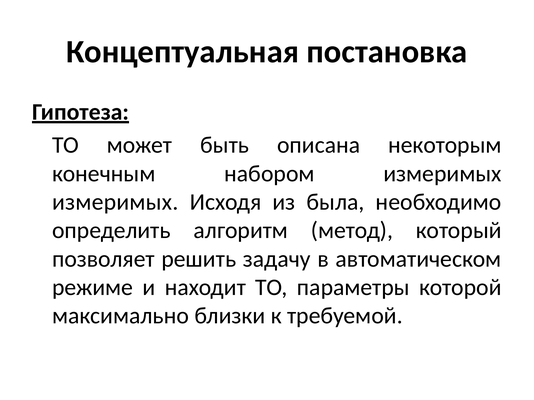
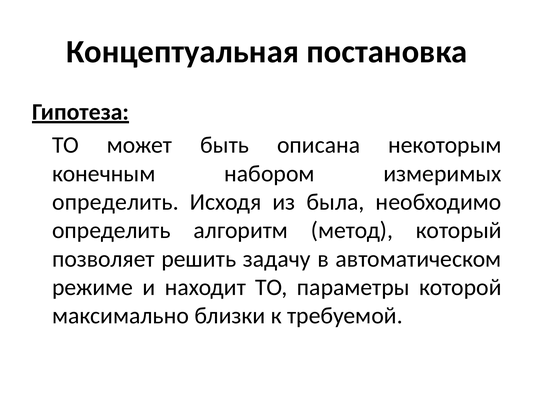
измеримых at (115, 202): измеримых -> определить
